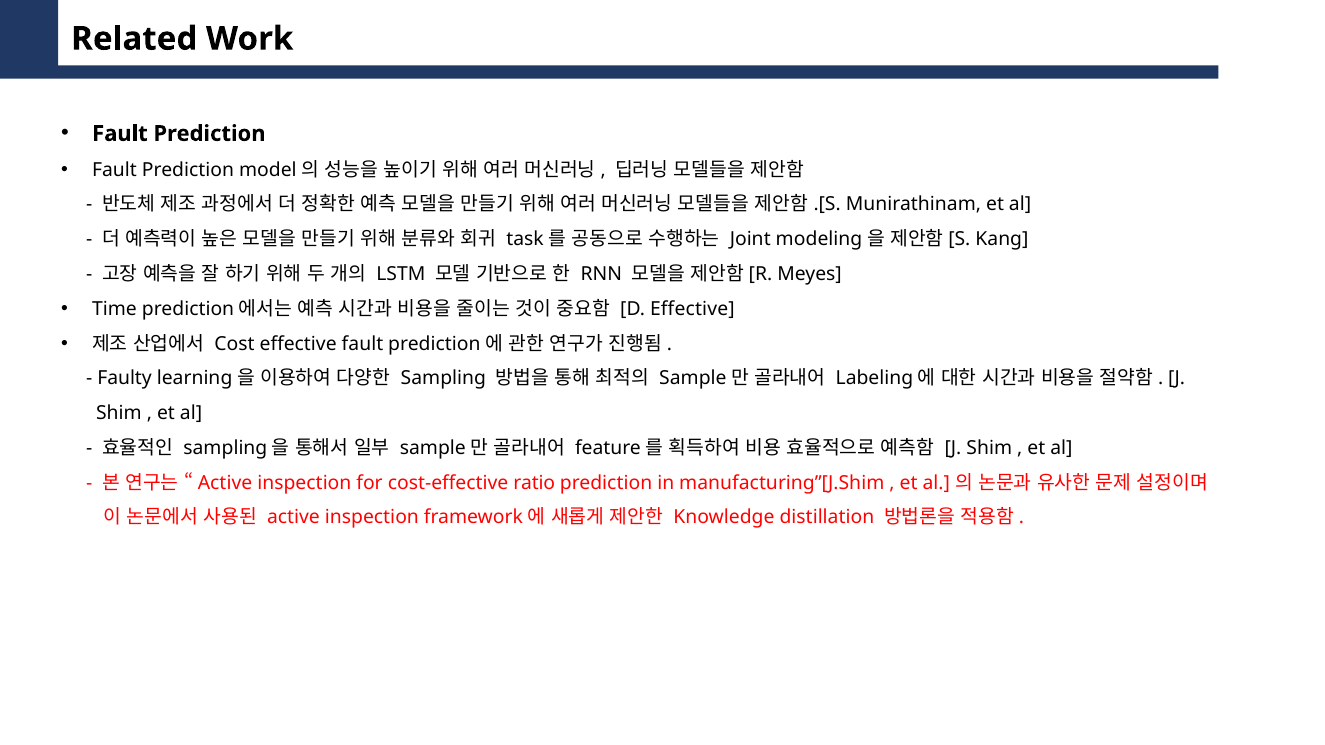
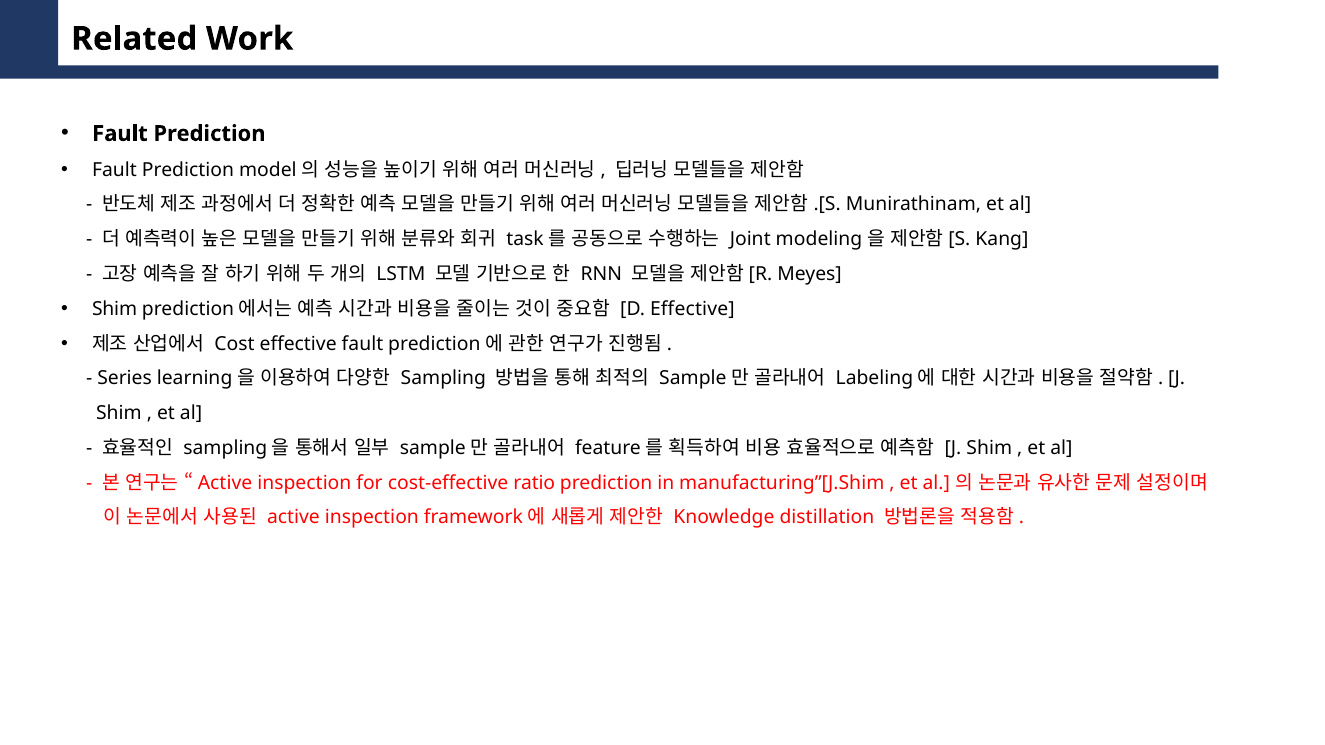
Time at (114, 309): Time -> Shim
Faulty: Faulty -> Series
